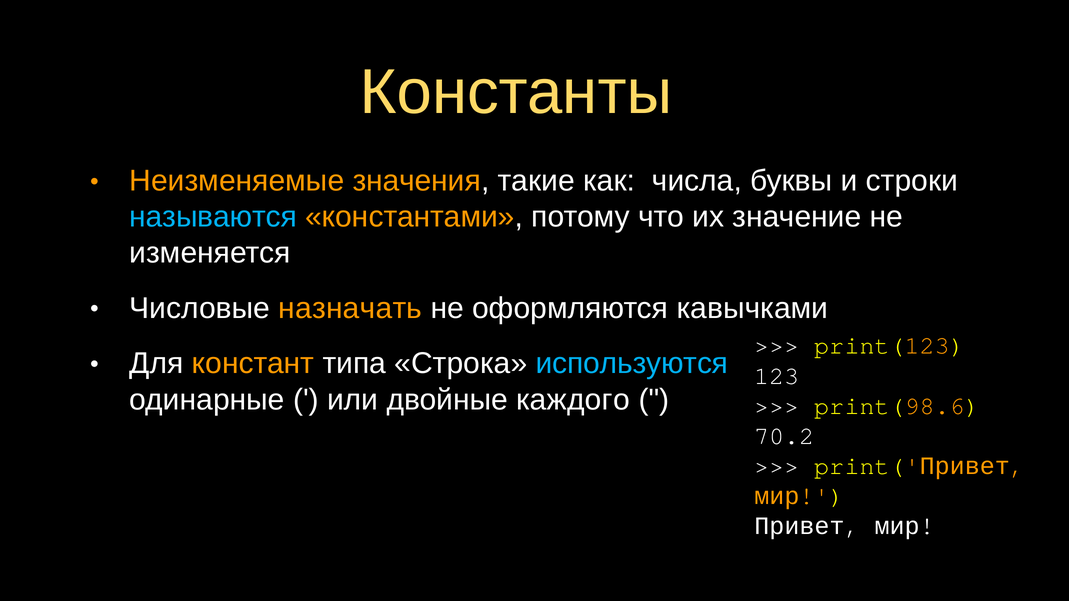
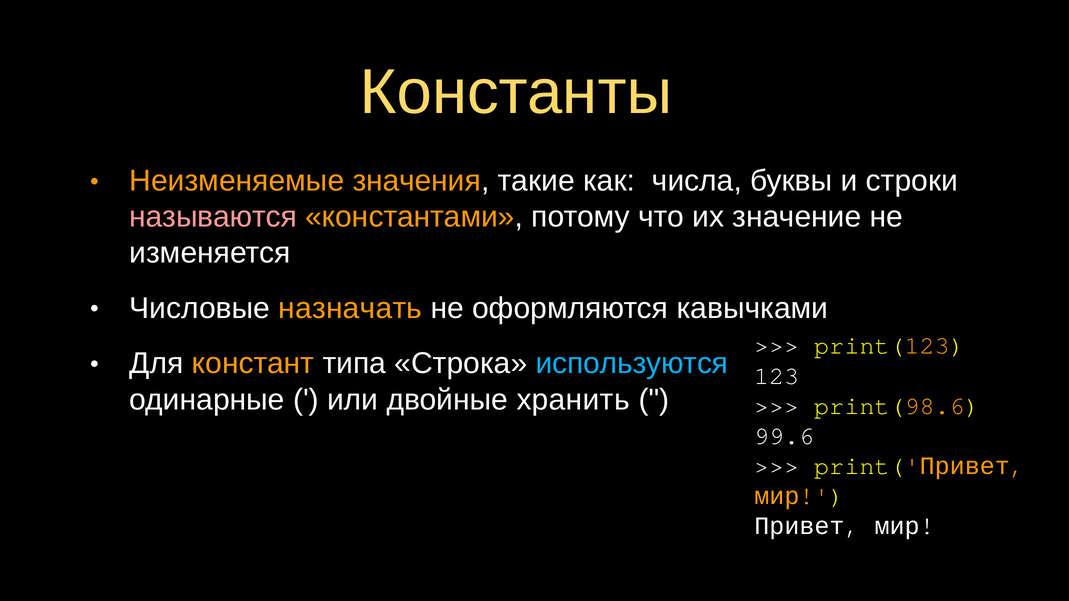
называются colour: light blue -> pink
каждого: каждого -> хранить
70.2: 70.2 -> 99.6
